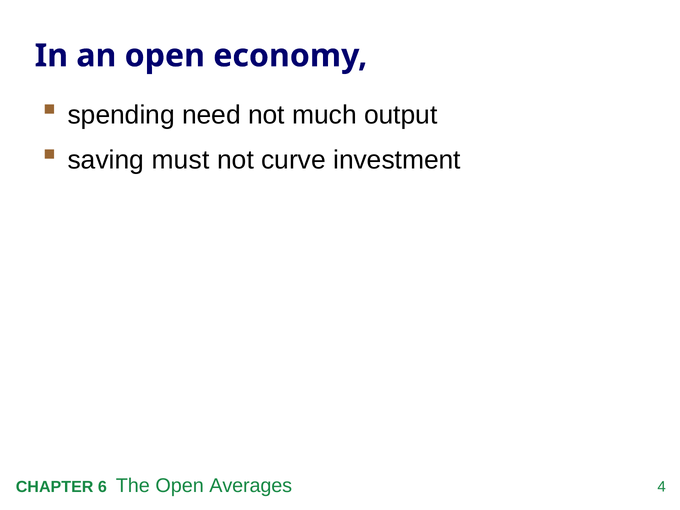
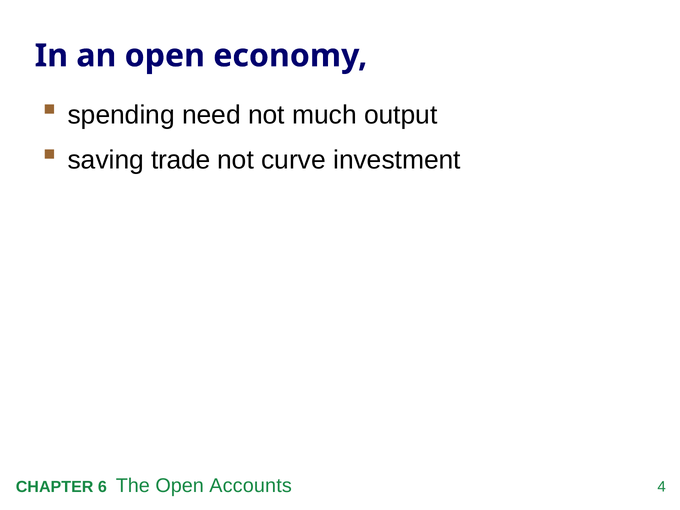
must: must -> trade
Averages: Averages -> Accounts
